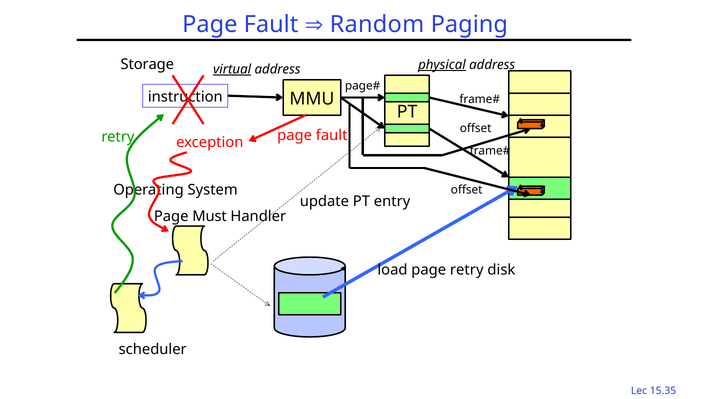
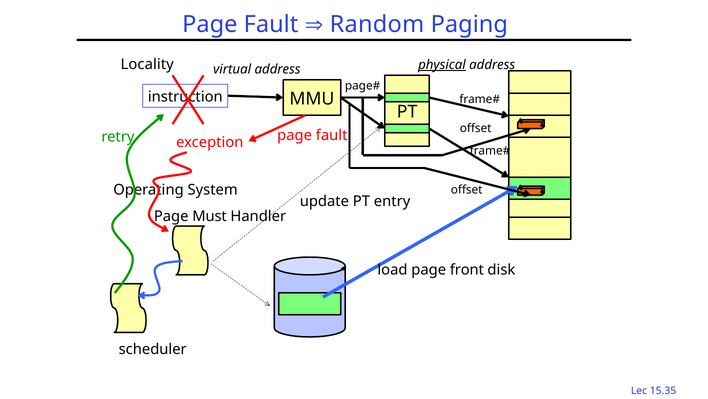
Storage: Storage -> Locality
virtual underline: present -> none
page retry: retry -> front
